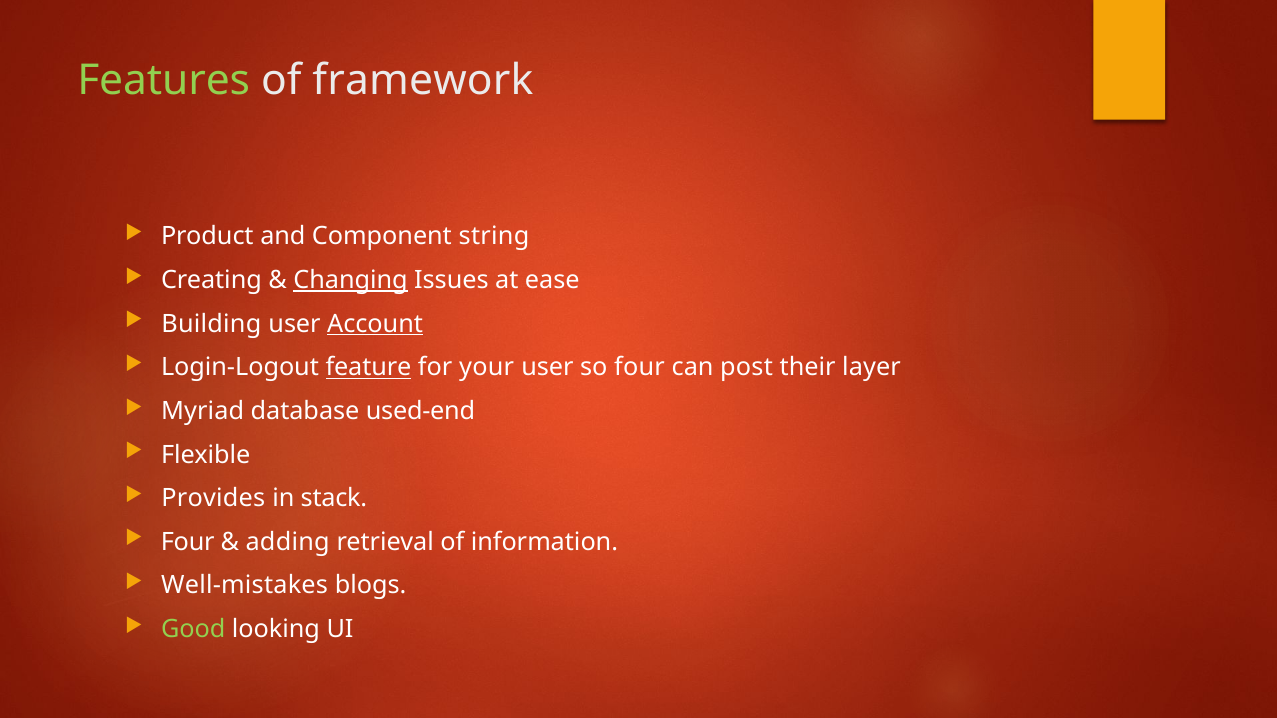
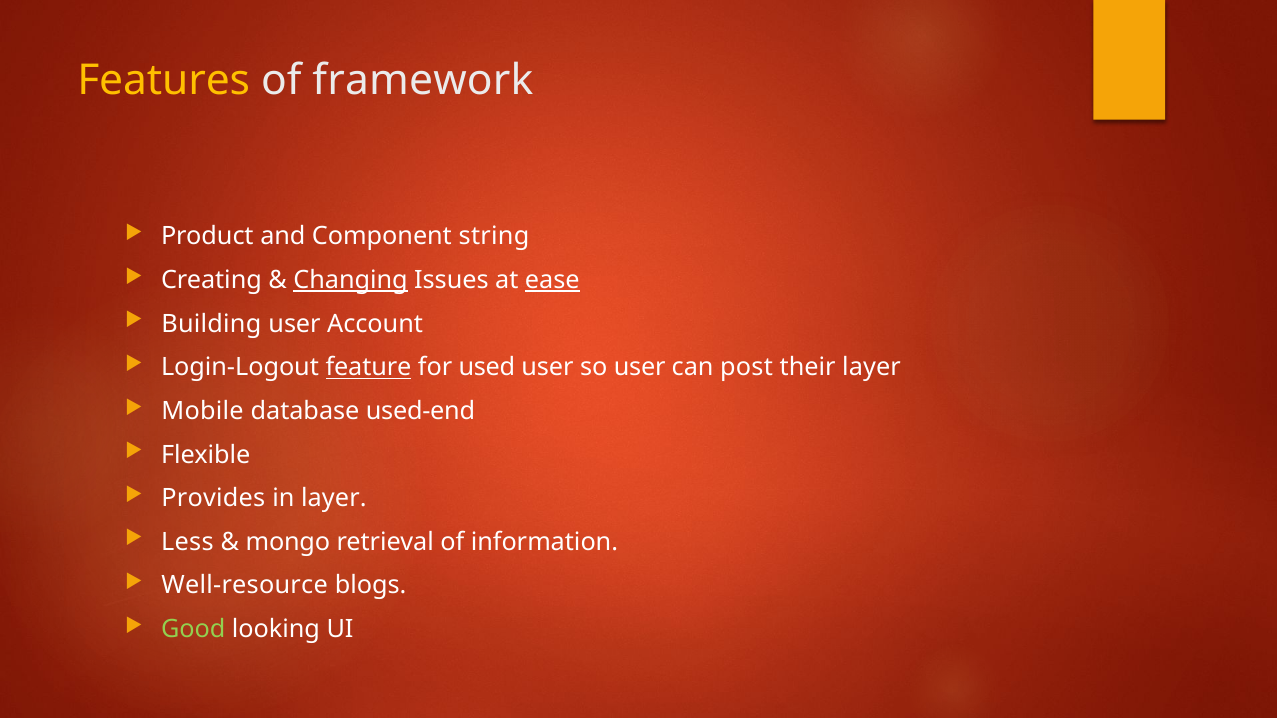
Features colour: light green -> yellow
ease underline: none -> present
Account underline: present -> none
your: your -> used
so four: four -> user
Myriad: Myriad -> Mobile
in stack: stack -> layer
Four at (188, 542): Four -> Less
adding: adding -> mongo
Well-mistakes: Well-mistakes -> Well-resource
